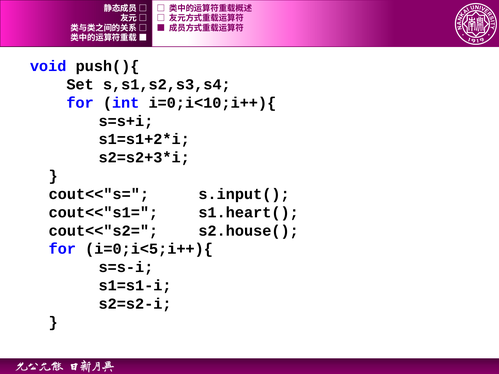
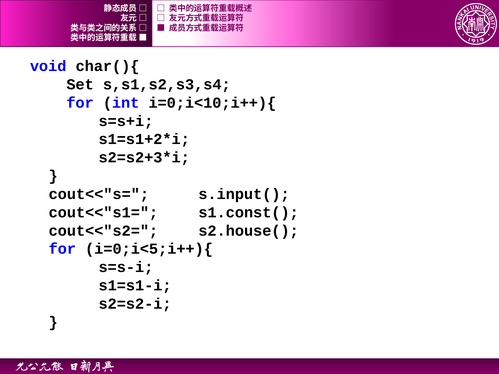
push(){: push(){ -> char(){
s1.heart(: s1.heart( -> s1.const(
